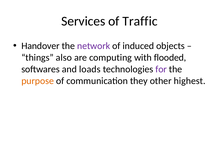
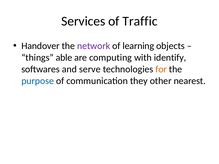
induced: induced -> learning
also: also -> able
flooded: flooded -> identify
loads: loads -> serve
for colour: purple -> orange
purpose colour: orange -> blue
highest: highest -> nearest
